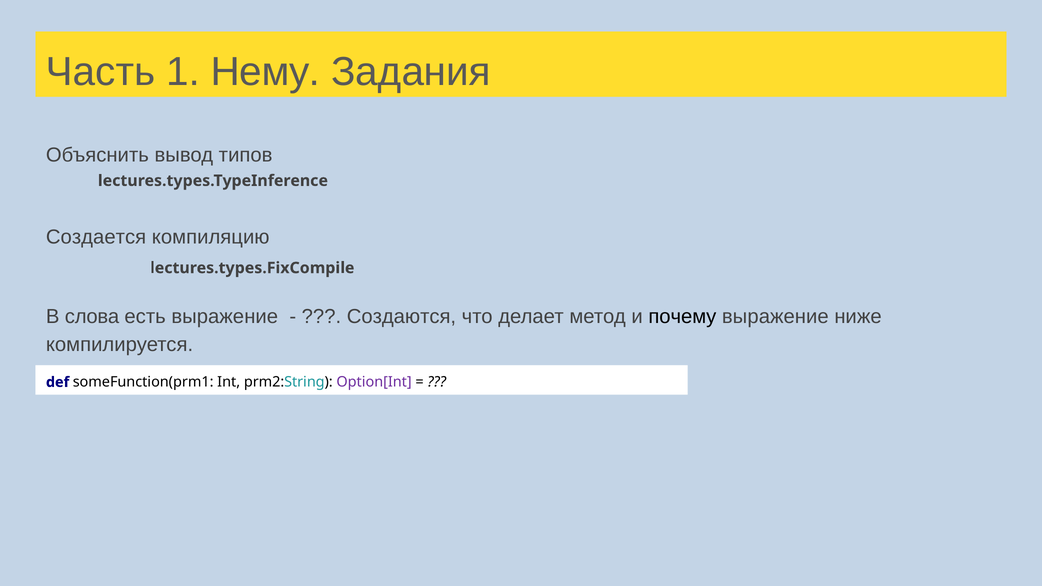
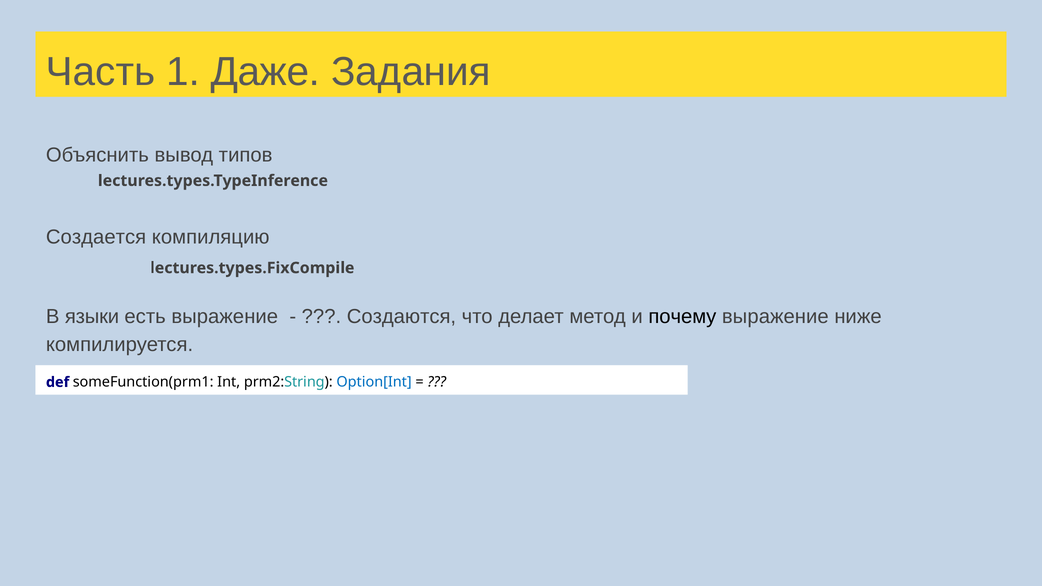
Нему: Нему -> Даже
слова: слова -> языки
Option[Int colour: purple -> blue
